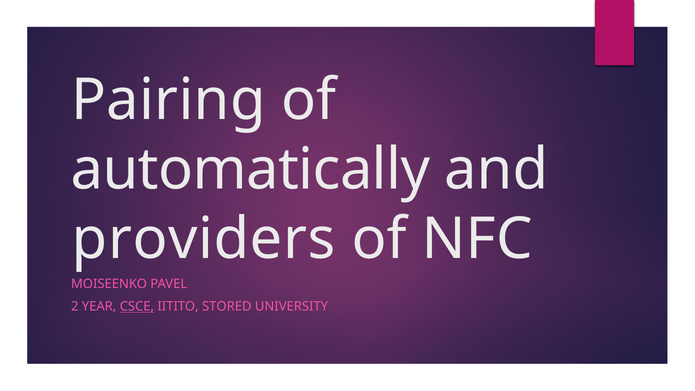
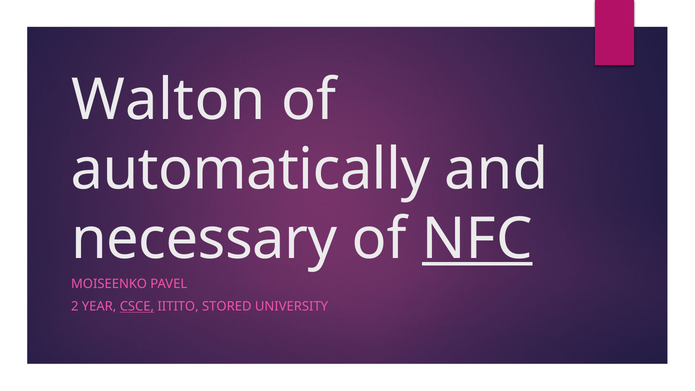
Pairing: Pairing -> Walton
providers: providers -> necessary
NFC underline: none -> present
